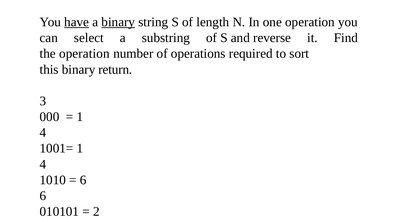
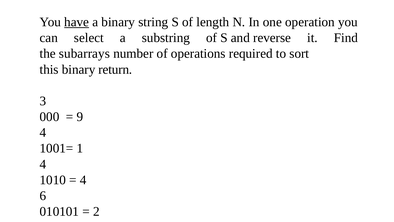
binary at (118, 22) underline: present -> none
the operation: operation -> subarrays
1 at (80, 117): 1 -> 9
6 at (83, 180): 6 -> 4
